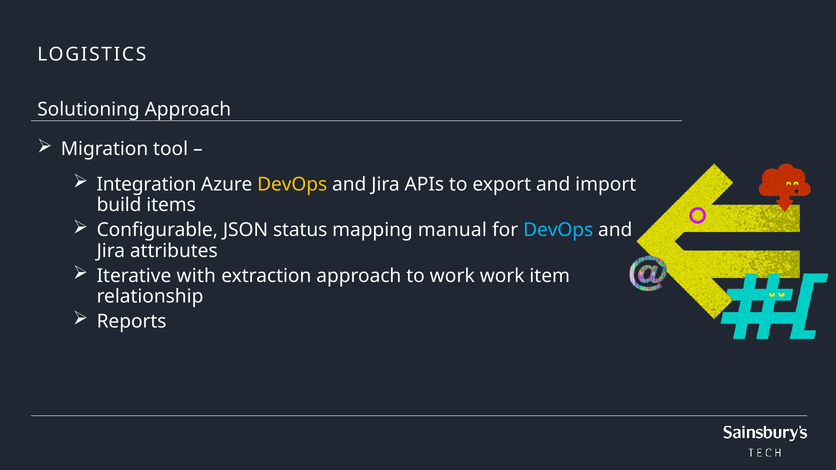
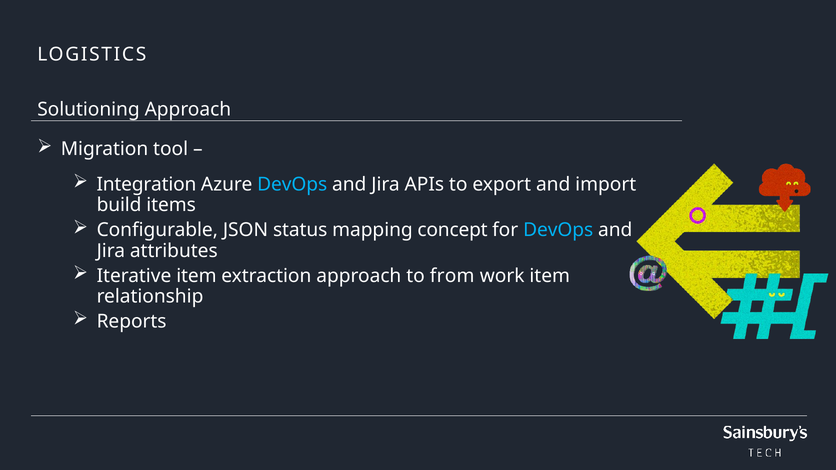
DevOps at (292, 185) colour: yellow -> light blue
manual: manual -> concept
Iterative with: with -> item
to work: work -> from
